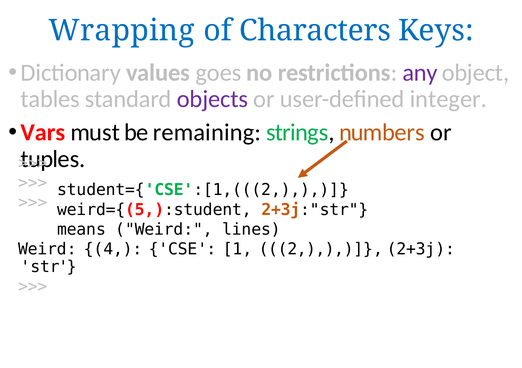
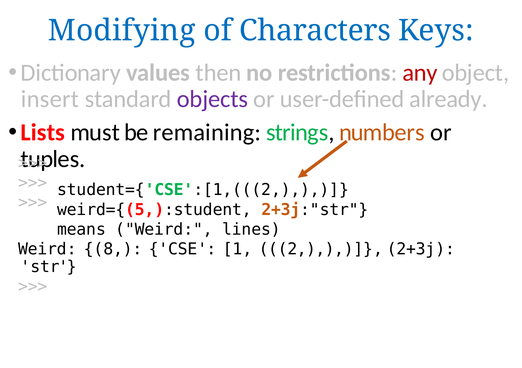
Wrapping: Wrapping -> Modifying
goes: goes -> then
any colour: purple -> red
tables: tables -> insert
integer: integer -> already
Vars: Vars -> Lists
4: 4 -> 8
